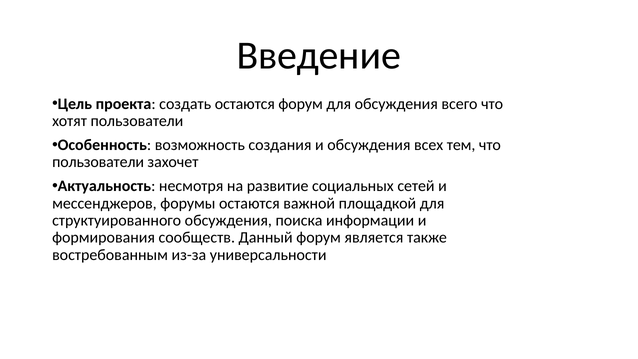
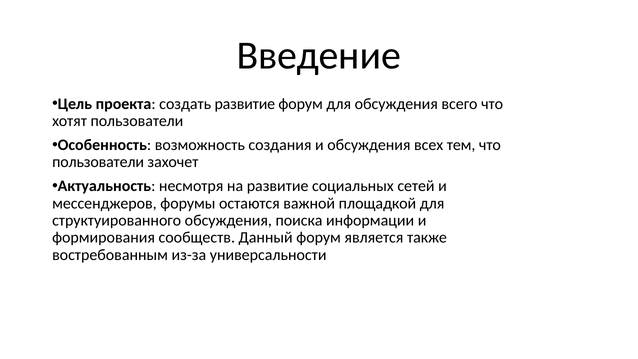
создать остаются: остаются -> развитие
